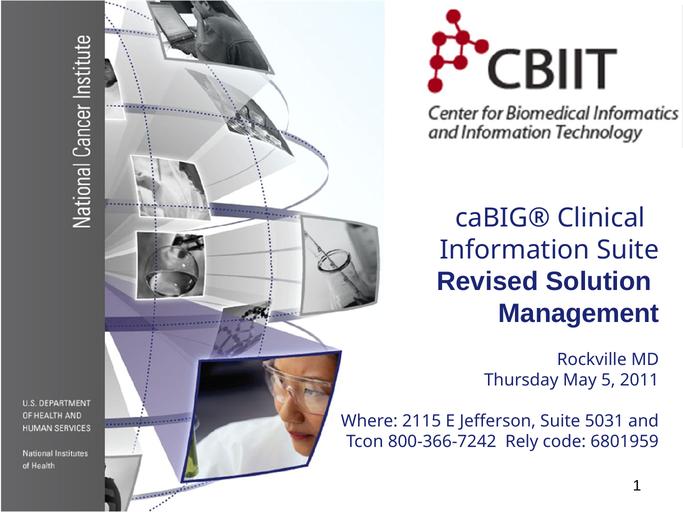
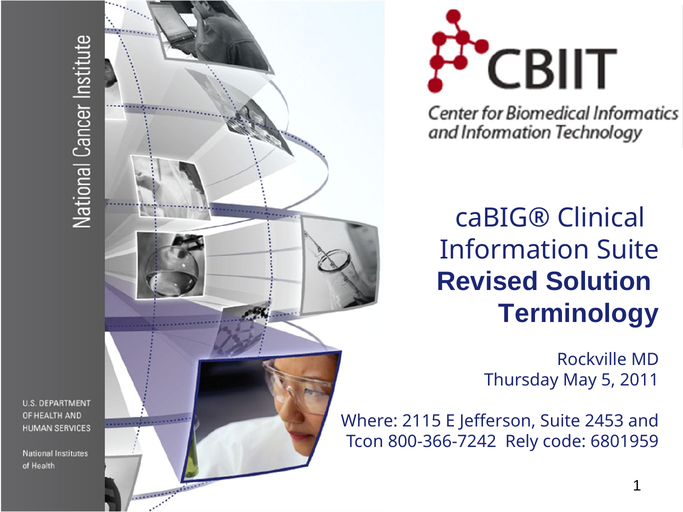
Management: Management -> Terminology
5031: 5031 -> 2453
